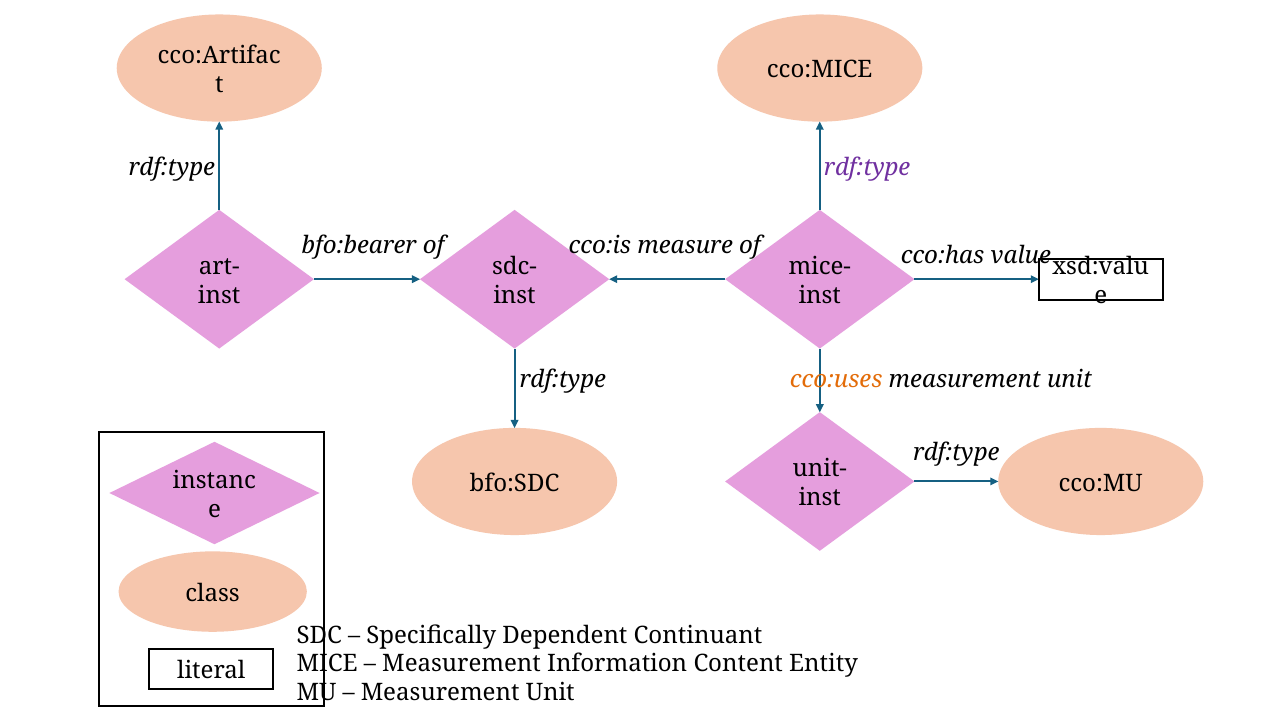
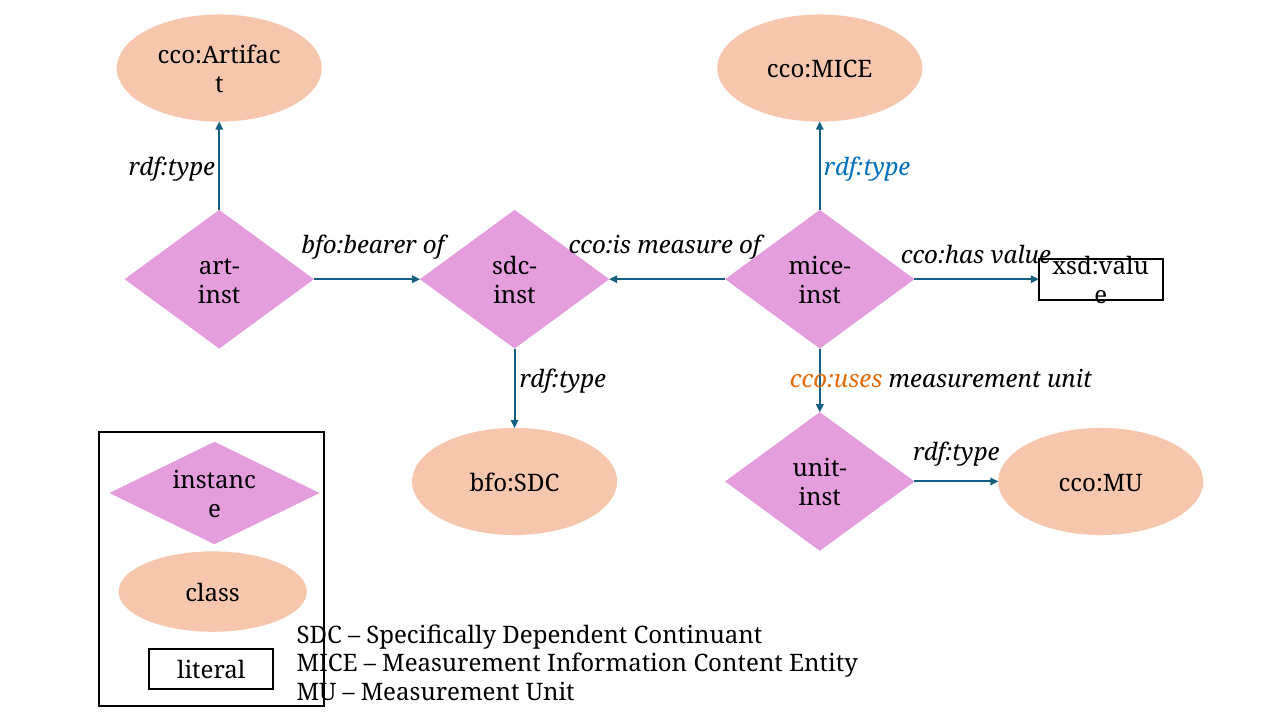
rdf:type at (867, 167) colour: purple -> blue
